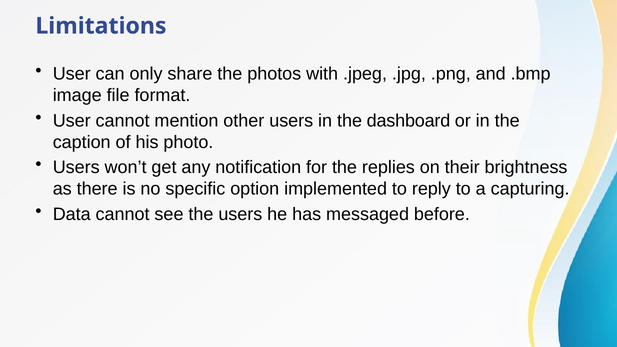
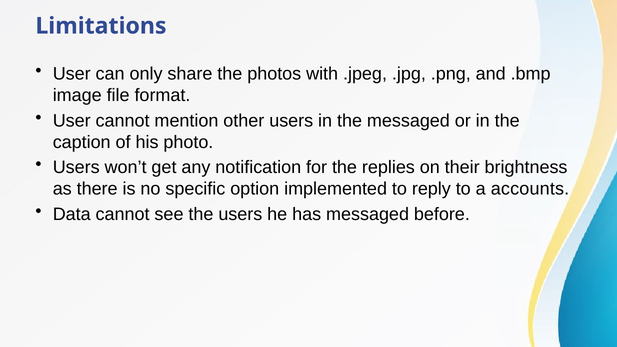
the dashboard: dashboard -> messaged
capturing: capturing -> accounts
